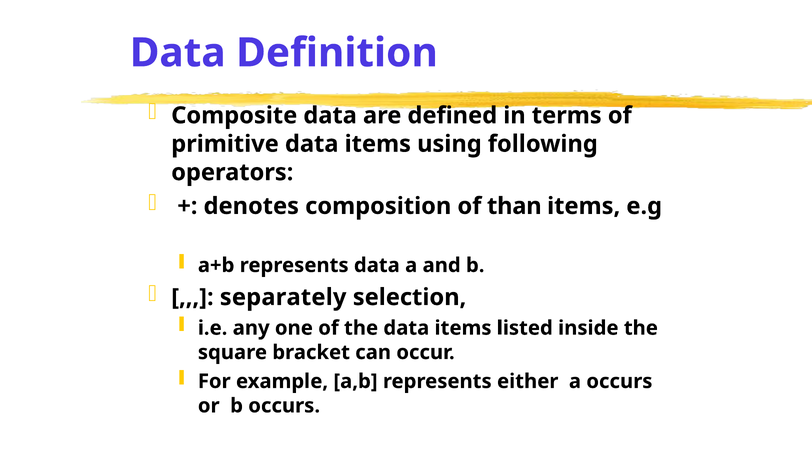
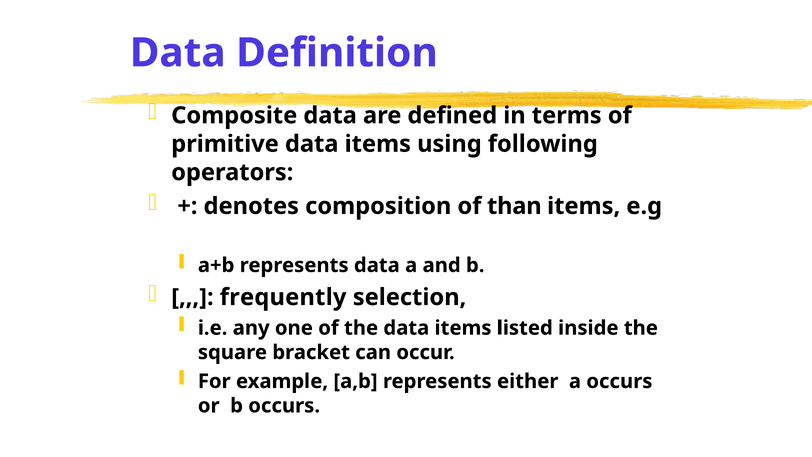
separately: separately -> frequently
